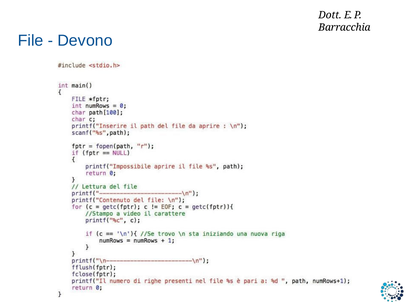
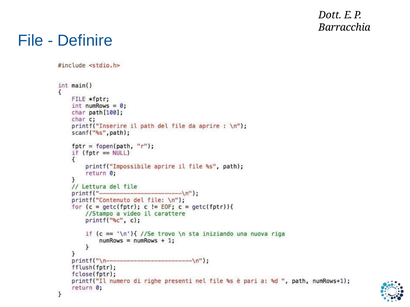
Devono: Devono -> Definire
